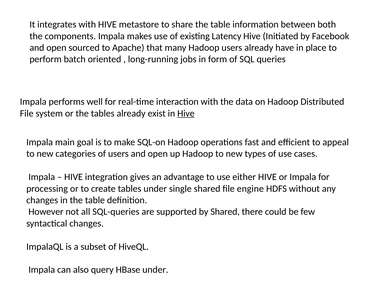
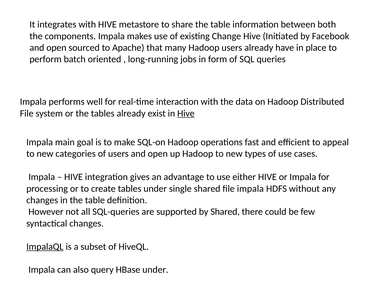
Latency: Latency -> Change
file engine: engine -> impala
ImpalaQL underline: none -> present
